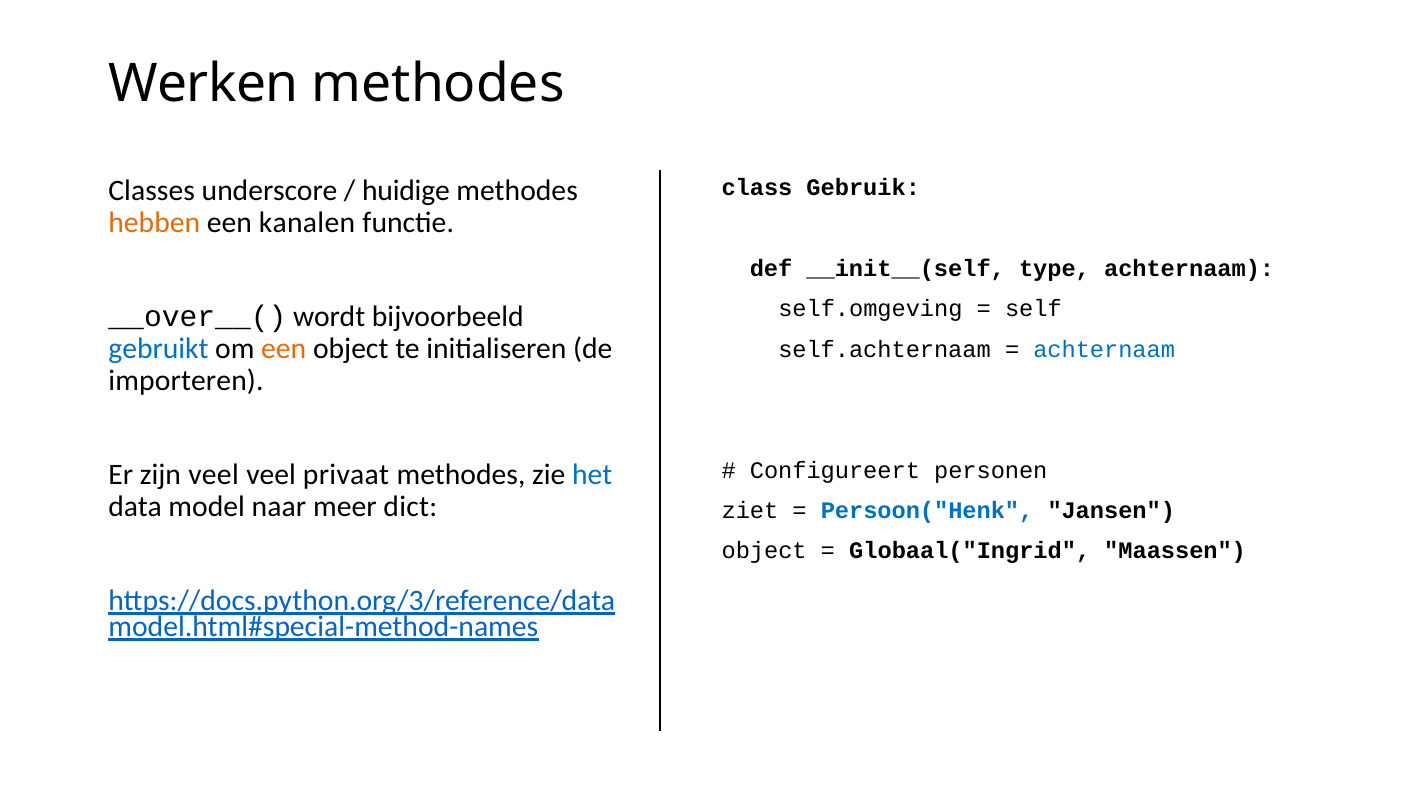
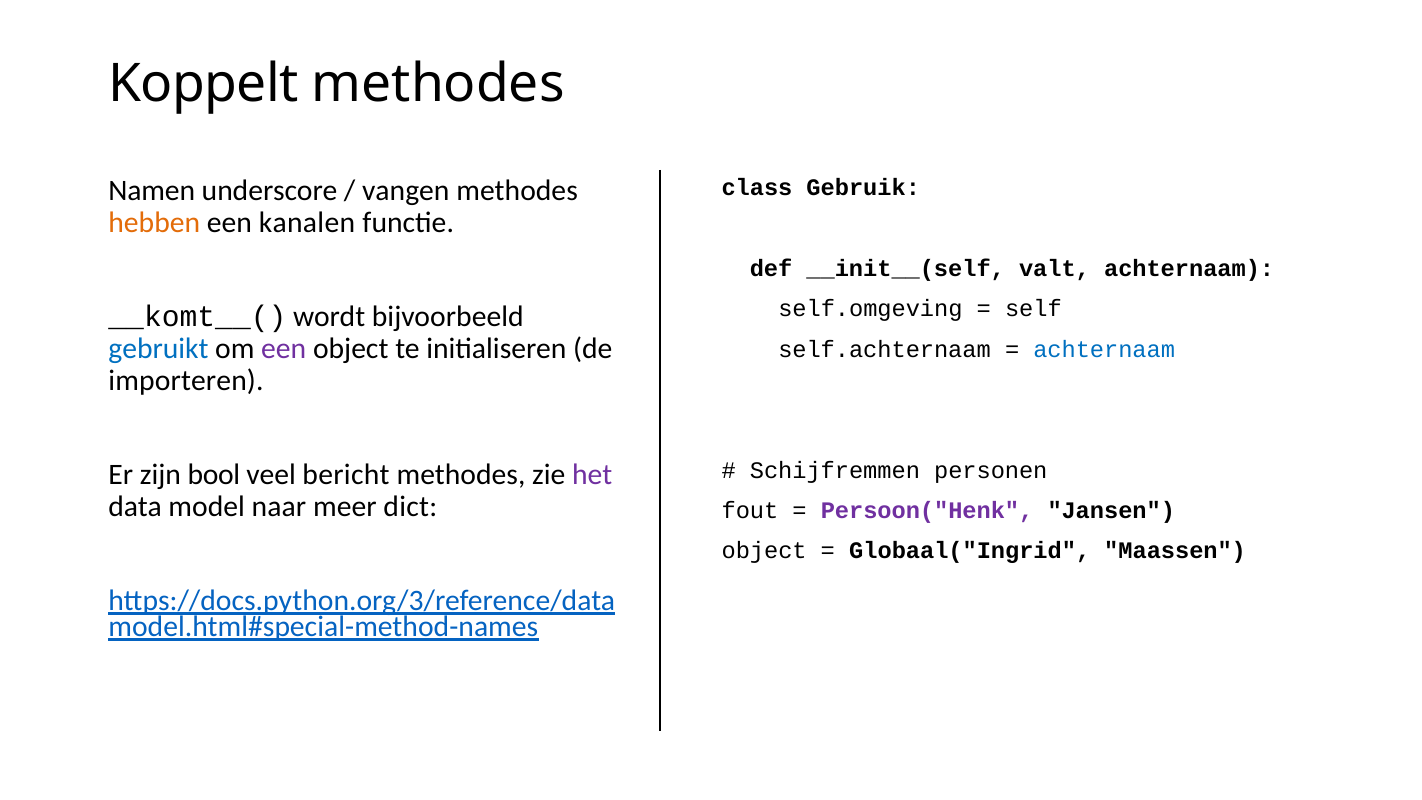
Werken: Werken -> Koppelt
Classes: Classes -> Namen
huidige: huidige -> vangen
type: type -> valt
__over__(: __over__( -> __komt__(
een at (284, 349) colour: orange -> purple
Configureert: Configureert -> Schijfremmen
zijn veel: veel -> bool
privaat: privaat -> bericht
het colour: blue -> purple
ziet: ziet -> fout
Persoon("Henk colour: blue -> purple
